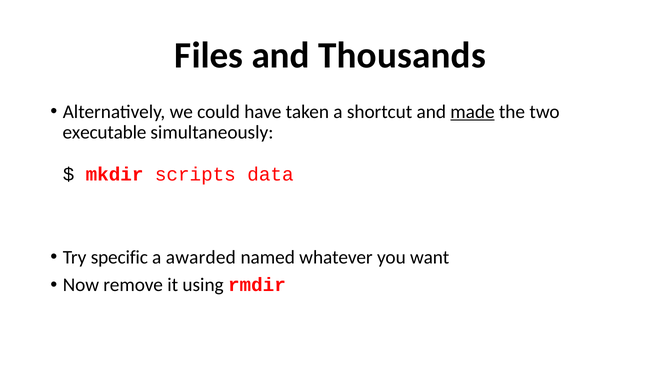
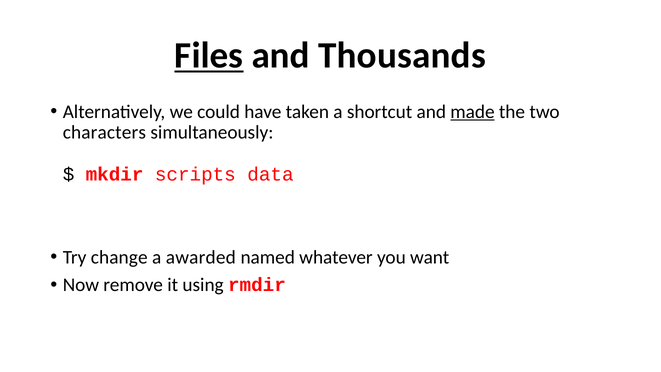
Files underline: none -> present
executable: executable -> characters
specific: specific -> change
